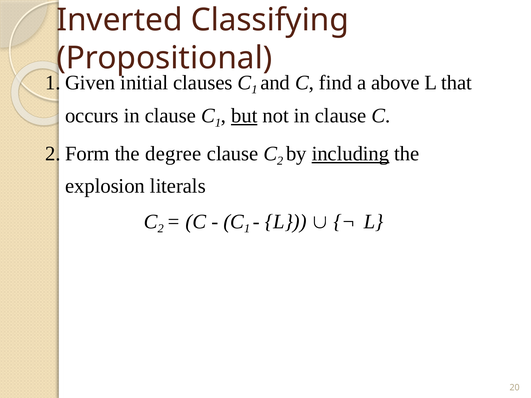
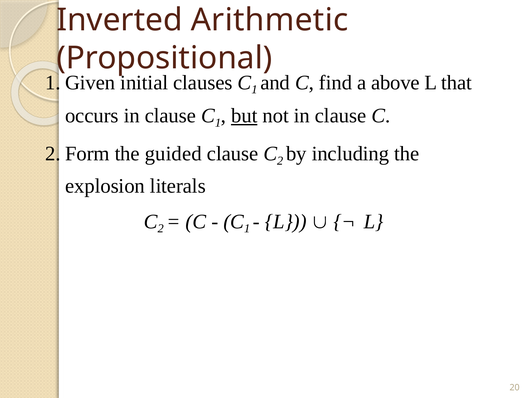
Classifying: Classifying -> Arithmetic
degree: degree -> guided
including underline: present -> none
